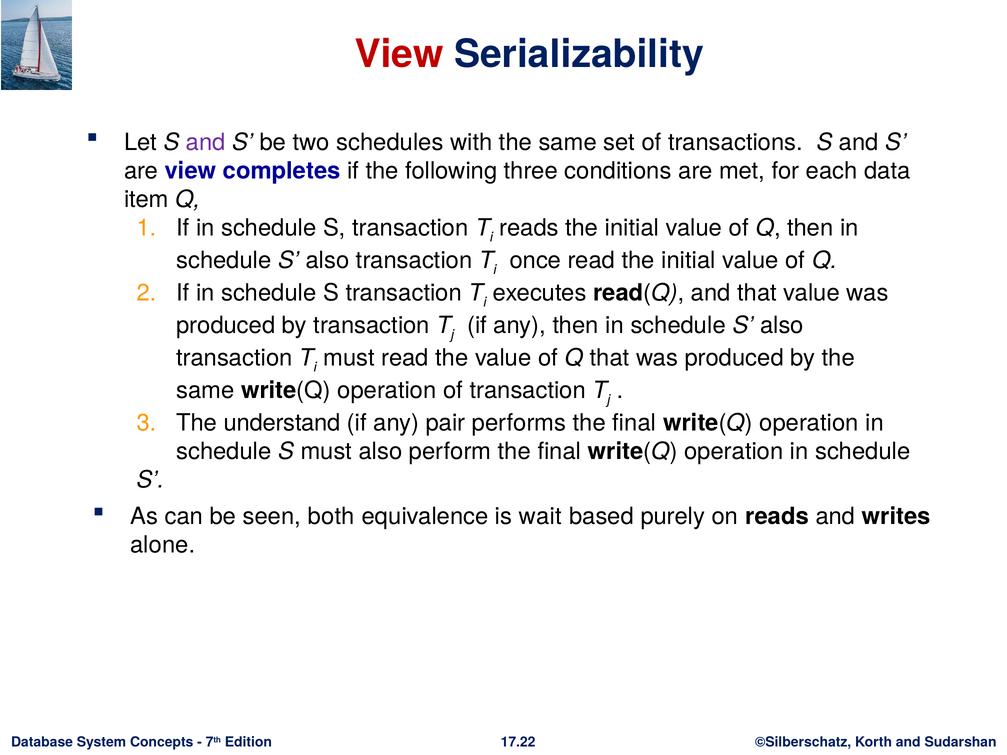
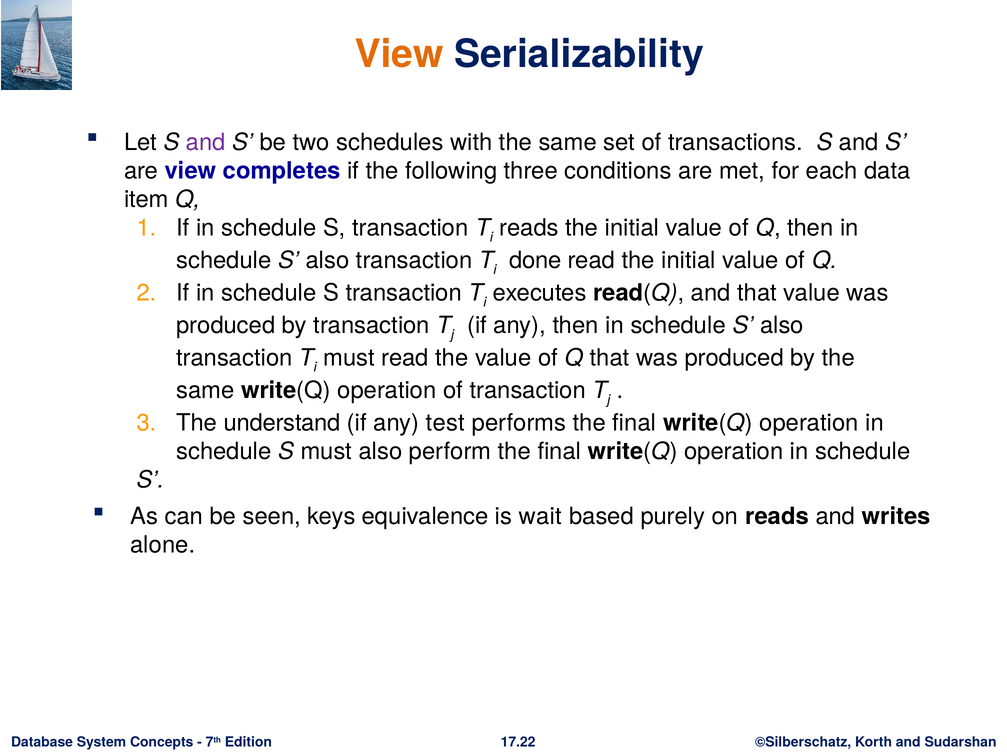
View at (399, 54) colour: red -> orange
once: once -> done
pair: pair -> test
both: both -> keys
